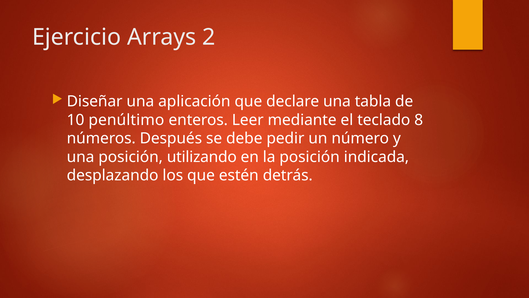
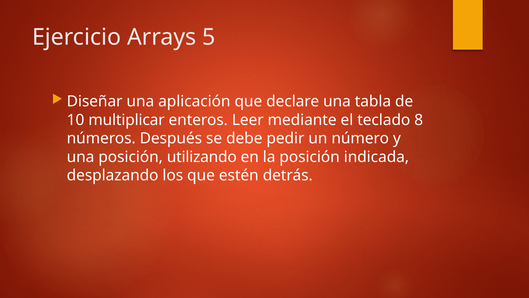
2: 2 -> 5
penúltimo: penúltimo -> multiplicar
